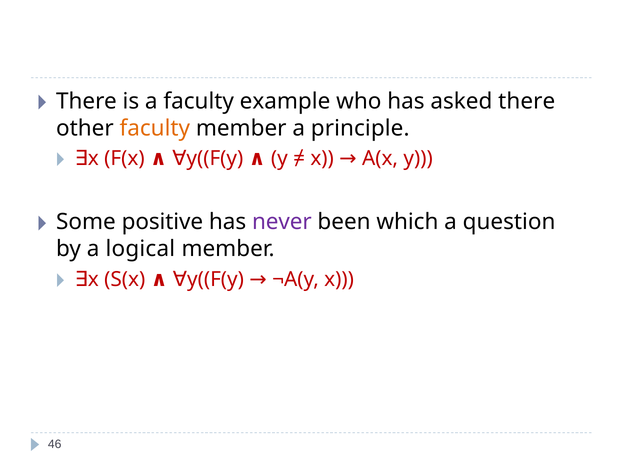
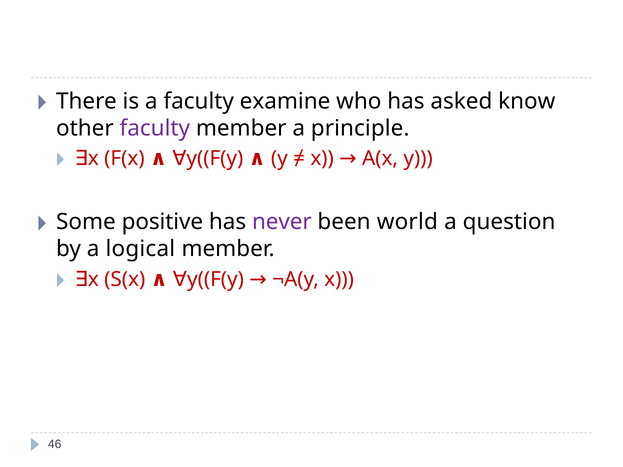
example: example -> examine
asked there: there -> know
faculty at (155, 128) colour: orange -> purple
which: which -> world
